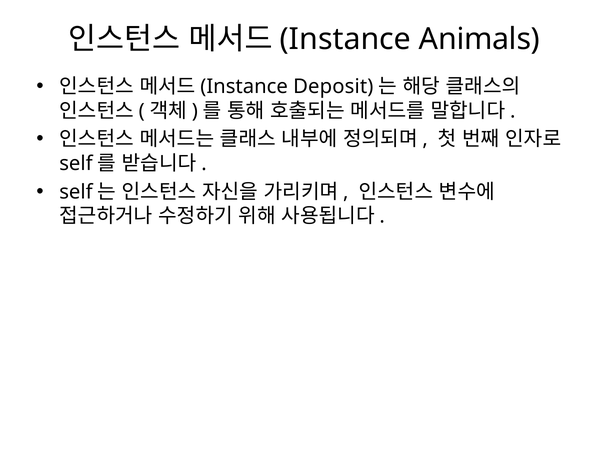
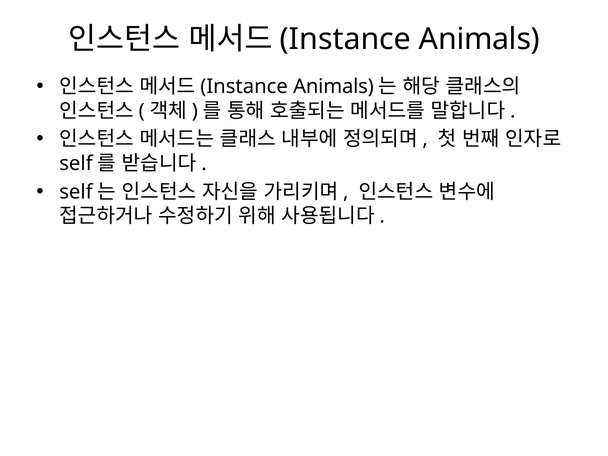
Deposit at (333, 87): Deposit -> Animals
